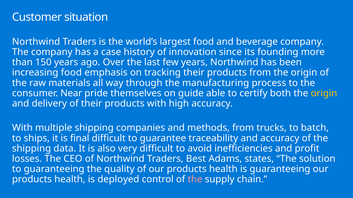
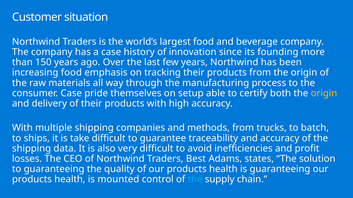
consumer Near: Near -> Case
guide: guide -> setup
final: final -> take
deployed: deployed -> mounted
the at (195, 180) colour: pink -> light blue
